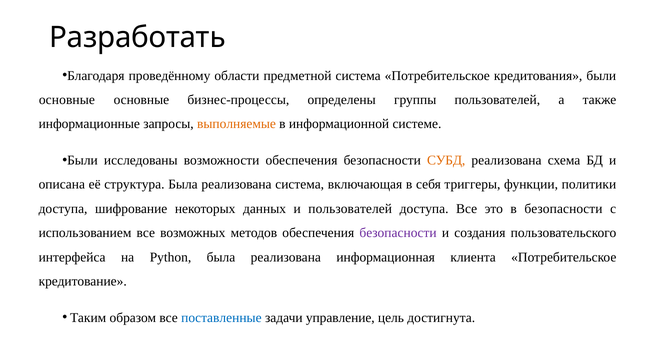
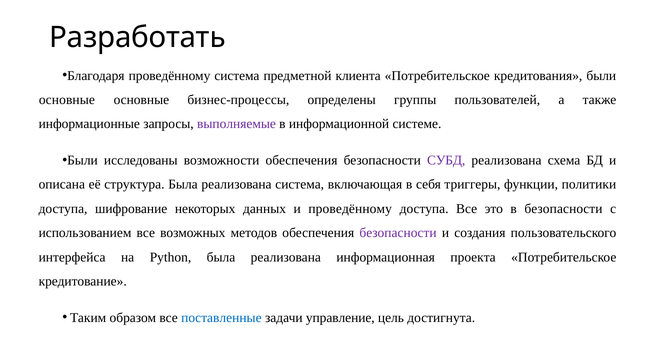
проведённому области: области -> система
предметной система: система -> клиента
выполняемые colour: orange -> purple
СУБД colour: orange -> purple
и пользователей: пользователей -> проведённому
клиента: клиента -> проекта
